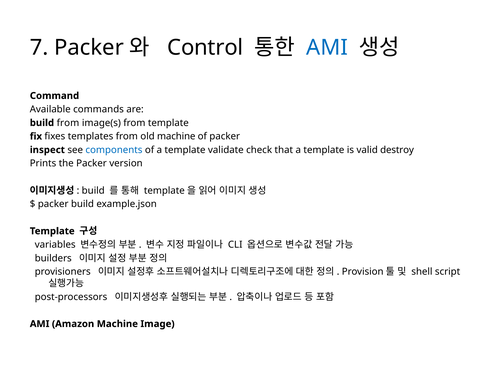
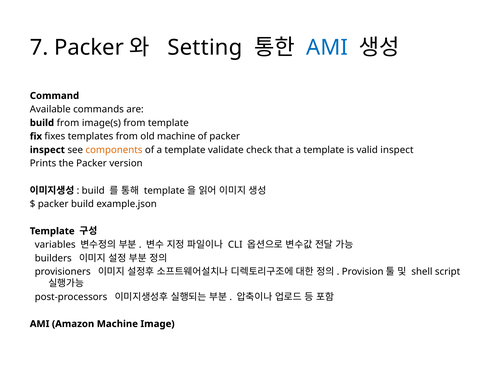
Control: Control -> Setting
components colour: blue -> orange
valid destroy: destroy -> inspect
